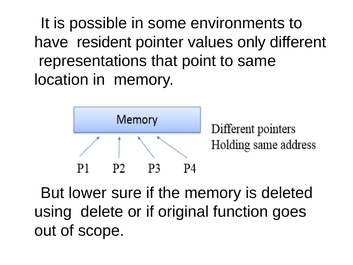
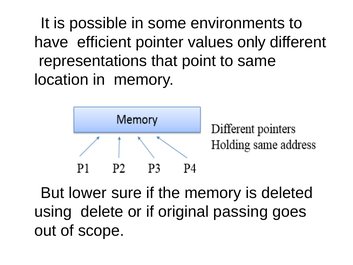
resident: resident -> efficient
function: function -> passing
